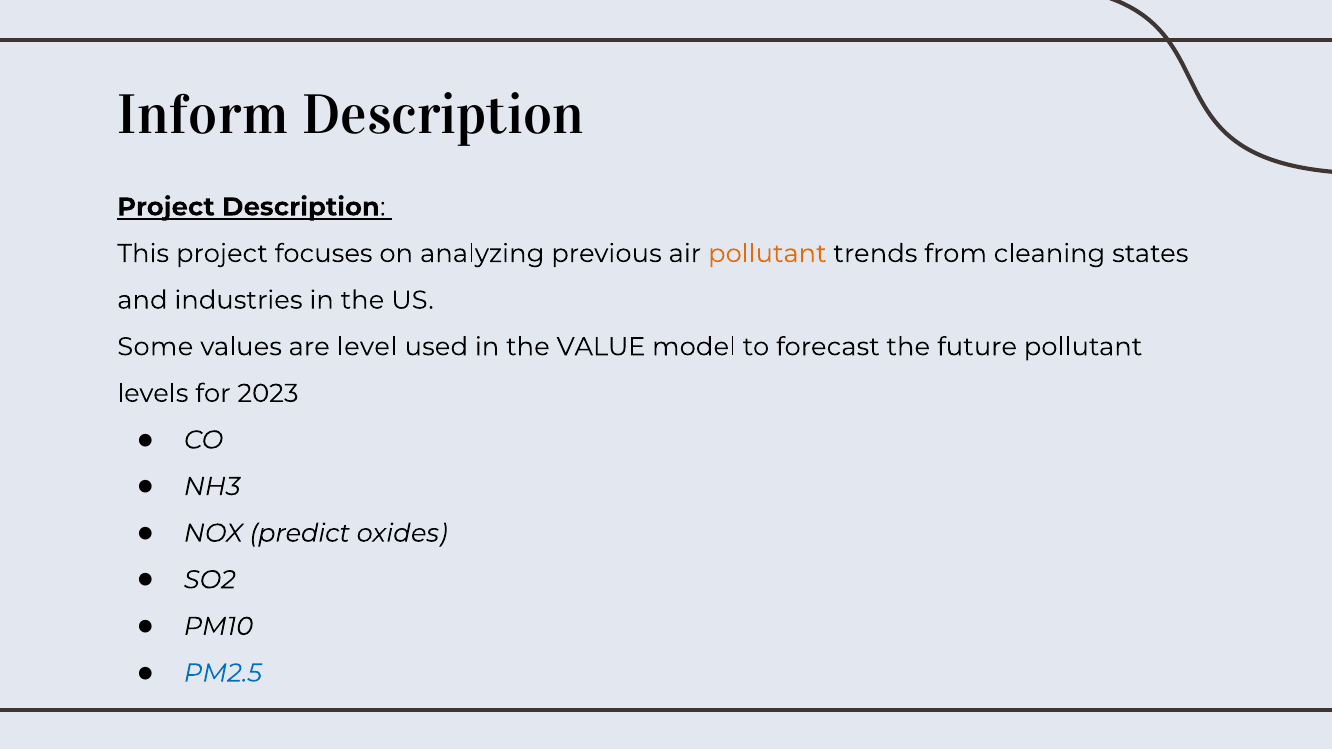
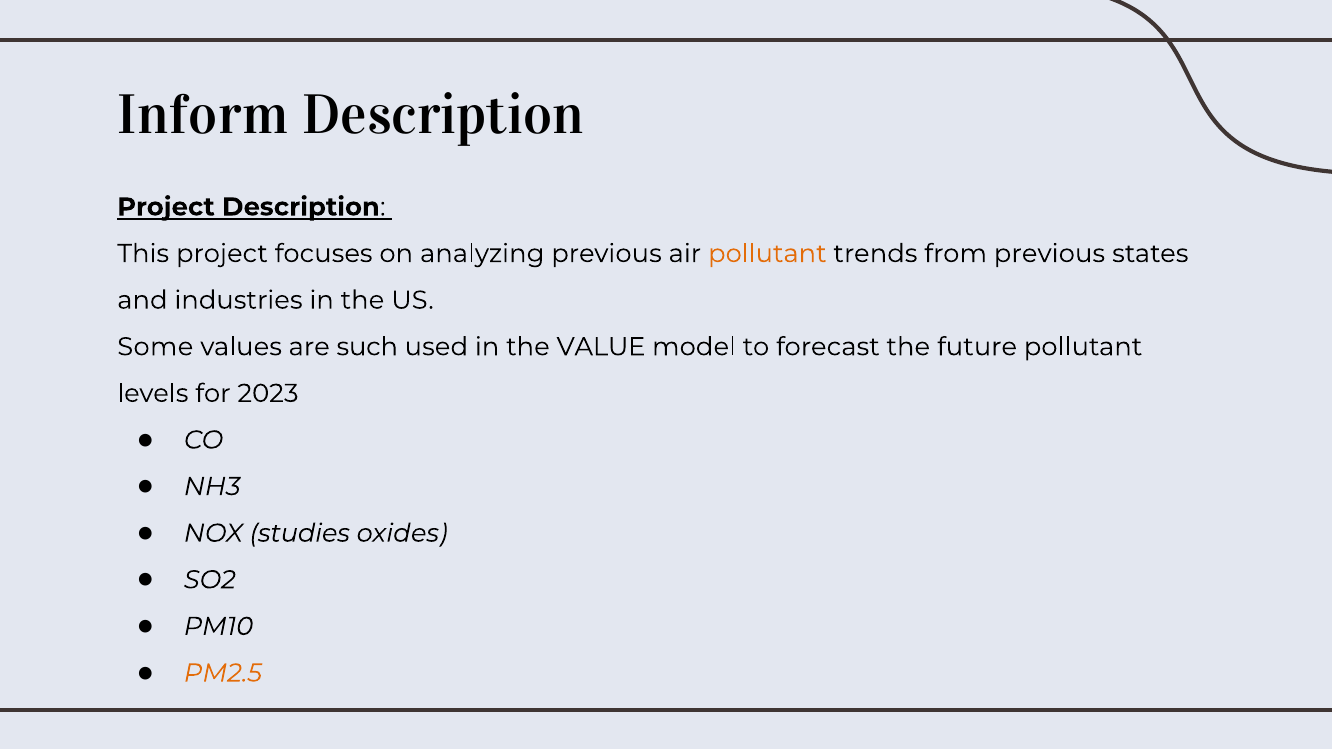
from cleaning: cleaning -> previous
level: level -> such
predict: predict -> studies
PM2.5 colour: blue -> orange
